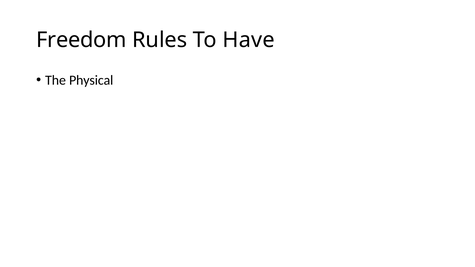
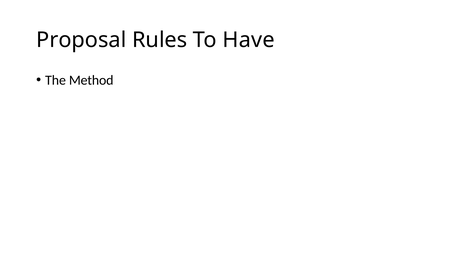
Freedom: Freedom -> Proposal
Physical: Physical -> Method
